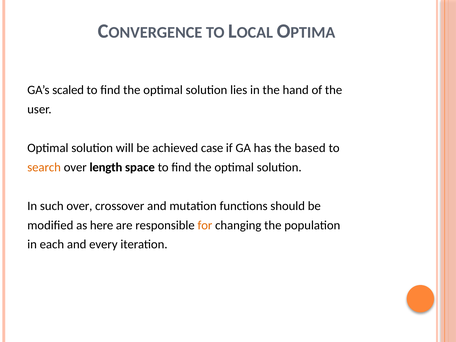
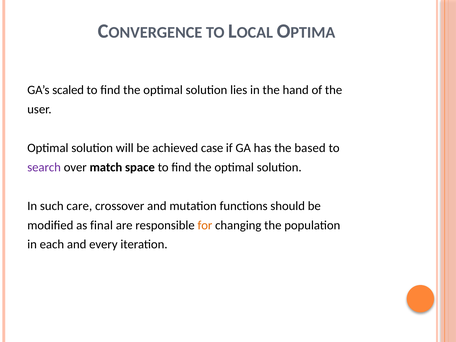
search colour: orange -> purple
length: length -> match
such over: over -> care
here: here -> final
